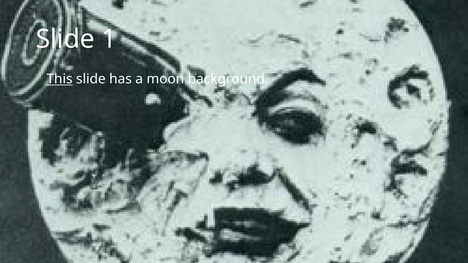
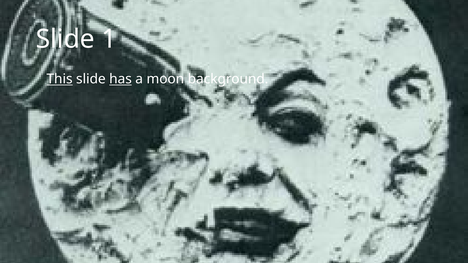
has underline: none -> present
